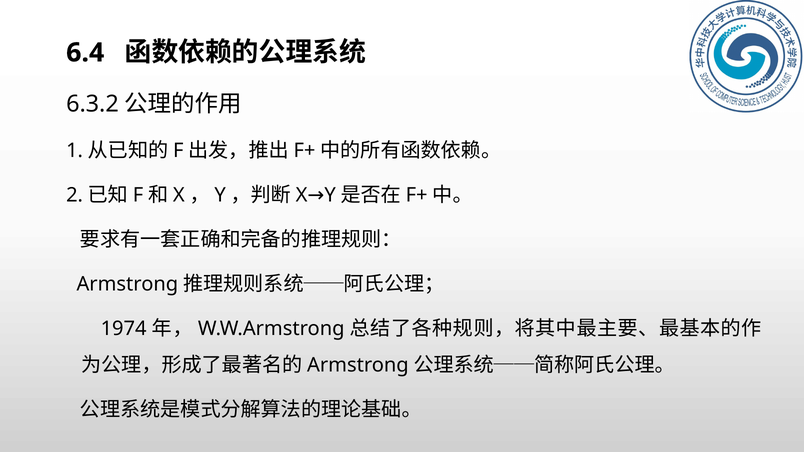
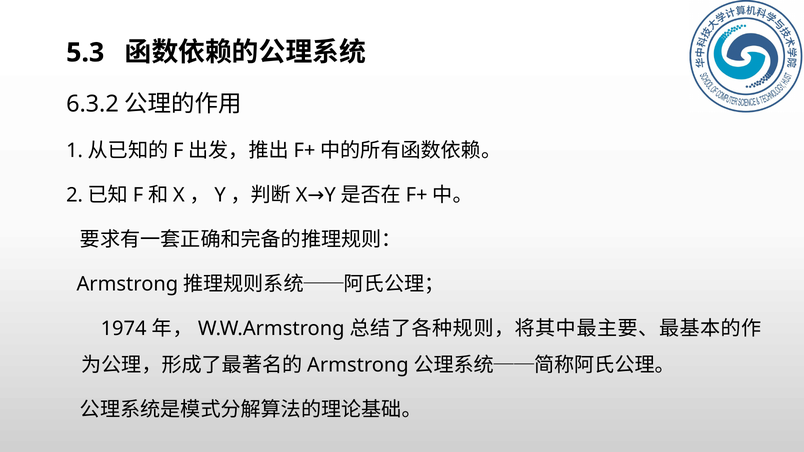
6.4: 6.4 -> 5.3
